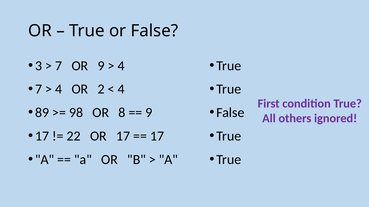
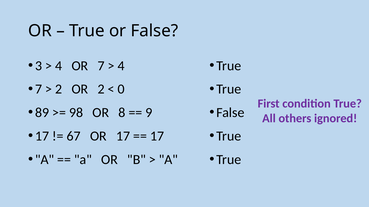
7 at (59, 66): 7 -> 4
OR 9: 9 -> 7
4 at (59, 89): 4 -> 2
4 at (121, 89): 4 -> 0
22: 22 -> 67
